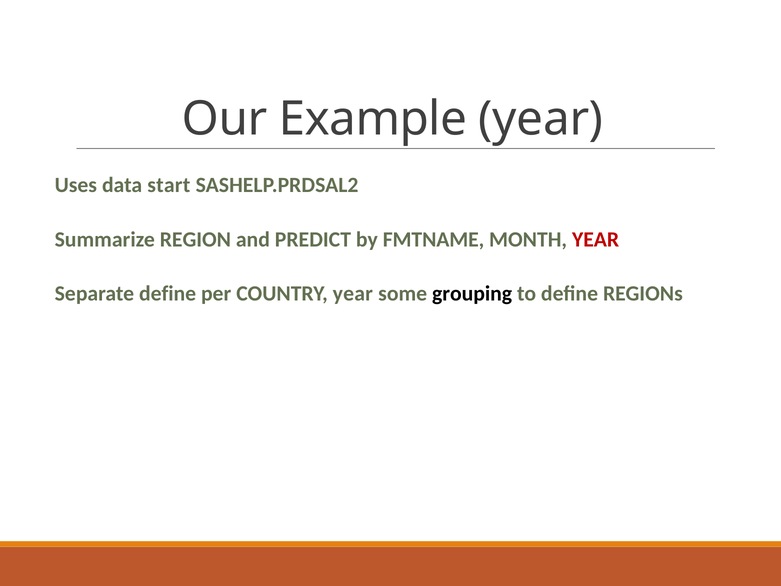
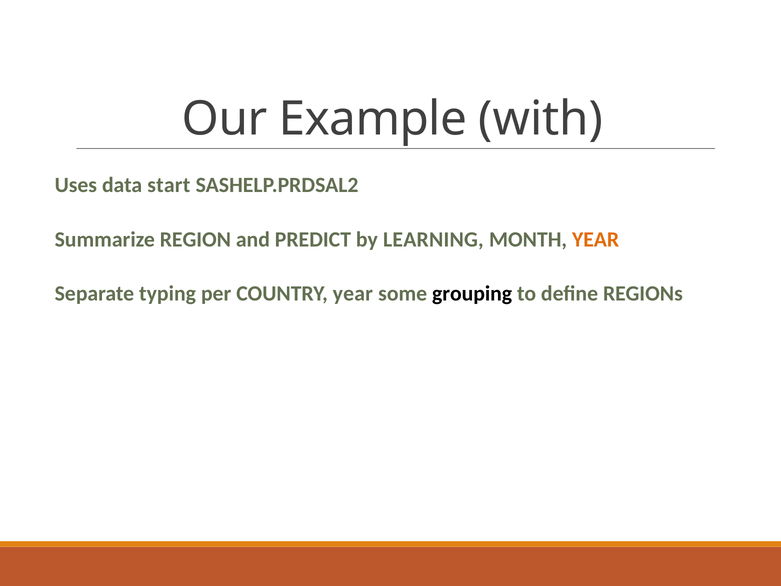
Example year: year -> with
FMTNAME: FMTNAME -> LEARNING
YEAR at (596, 239) colour: red -> orange
Separate define: define -> typing
